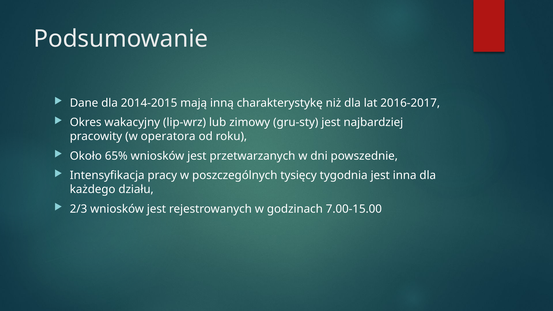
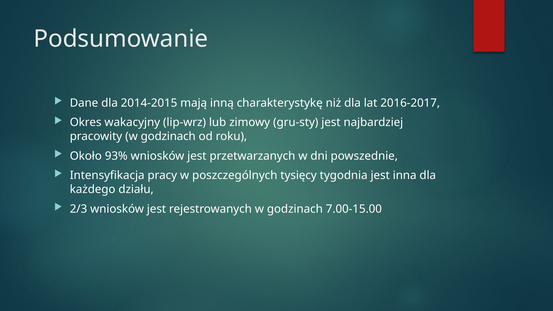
pracowity w operatora: operatora -> godzinach
65%: 65% -> 93%
